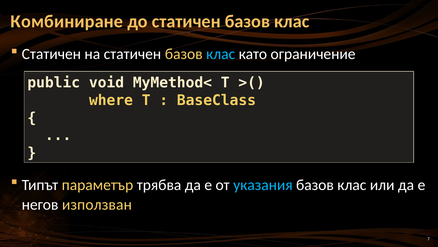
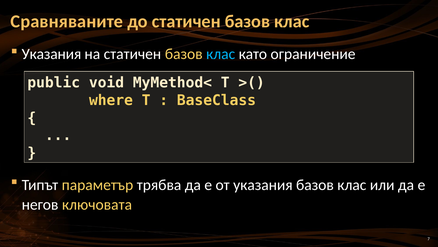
Комбиниране: Комбиниране -> Сравняваните
Статичен at (51, 54): Статичен -> Указания
указания at (263, 185) colour: light blue -> white
използван: използван -> ключовата
